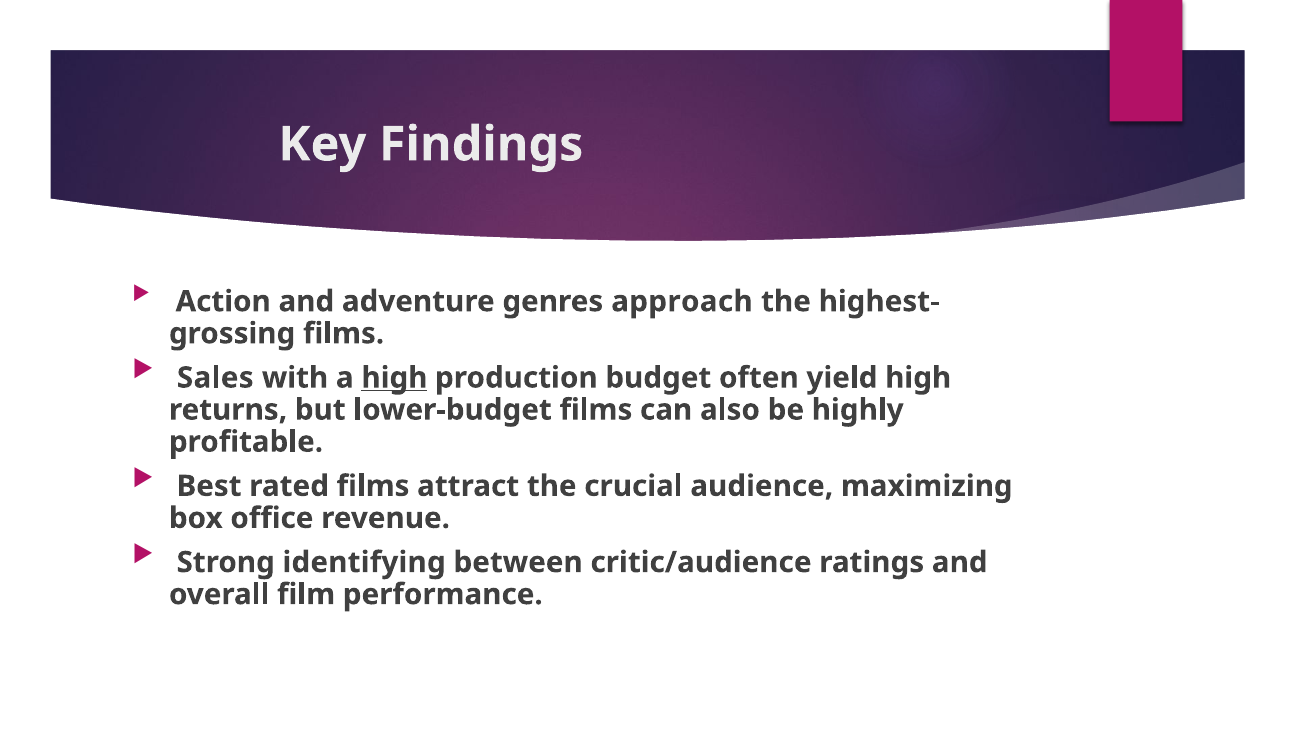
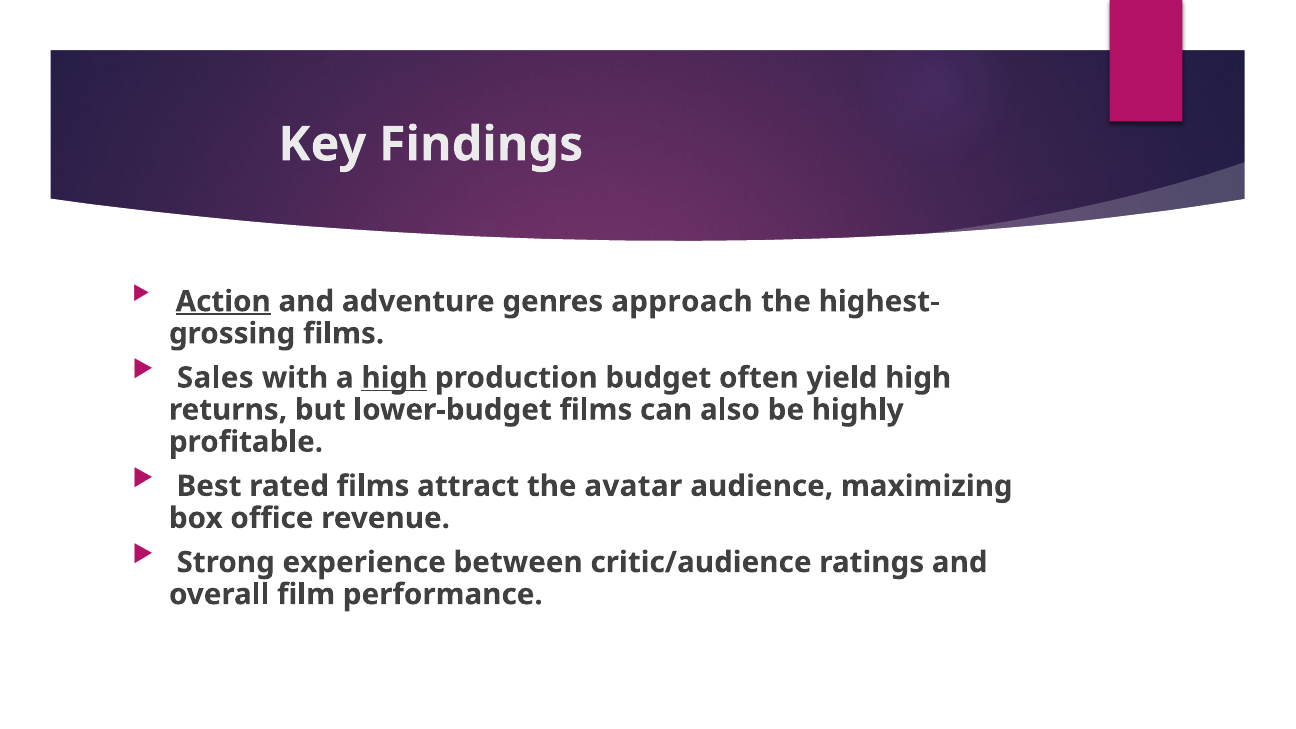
Action underline: none -> present
crucial: crucial -> avatar
identifying: identifying -> experience
